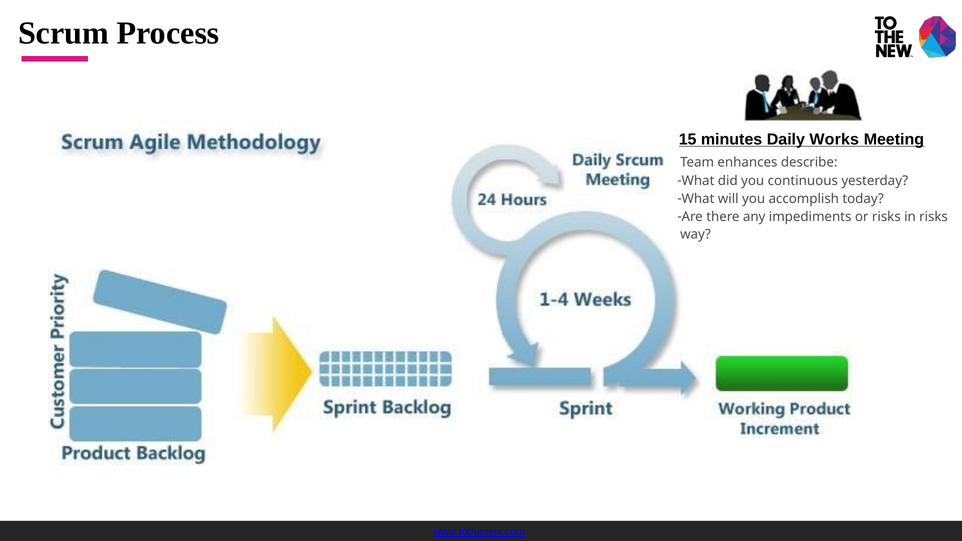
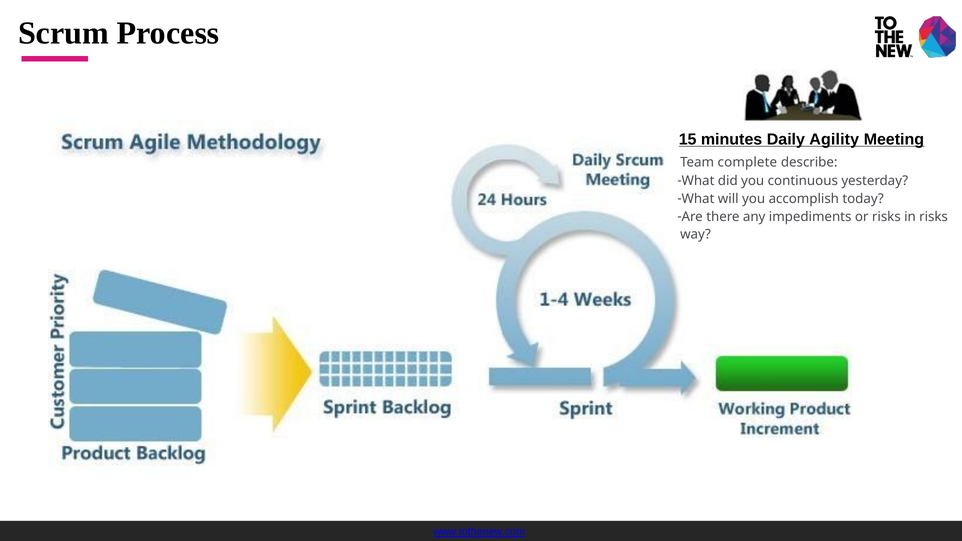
Works: Works -> Agility
enhances: enhances -> complete
